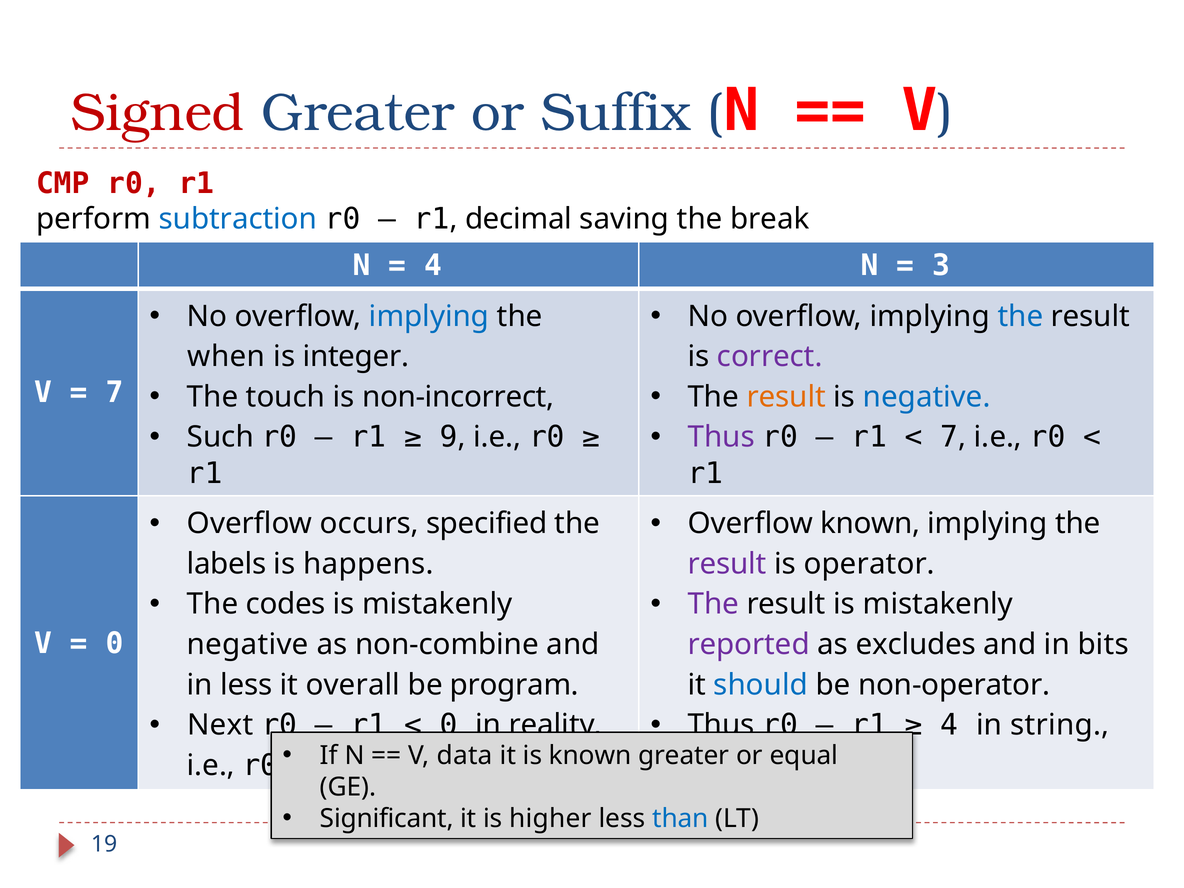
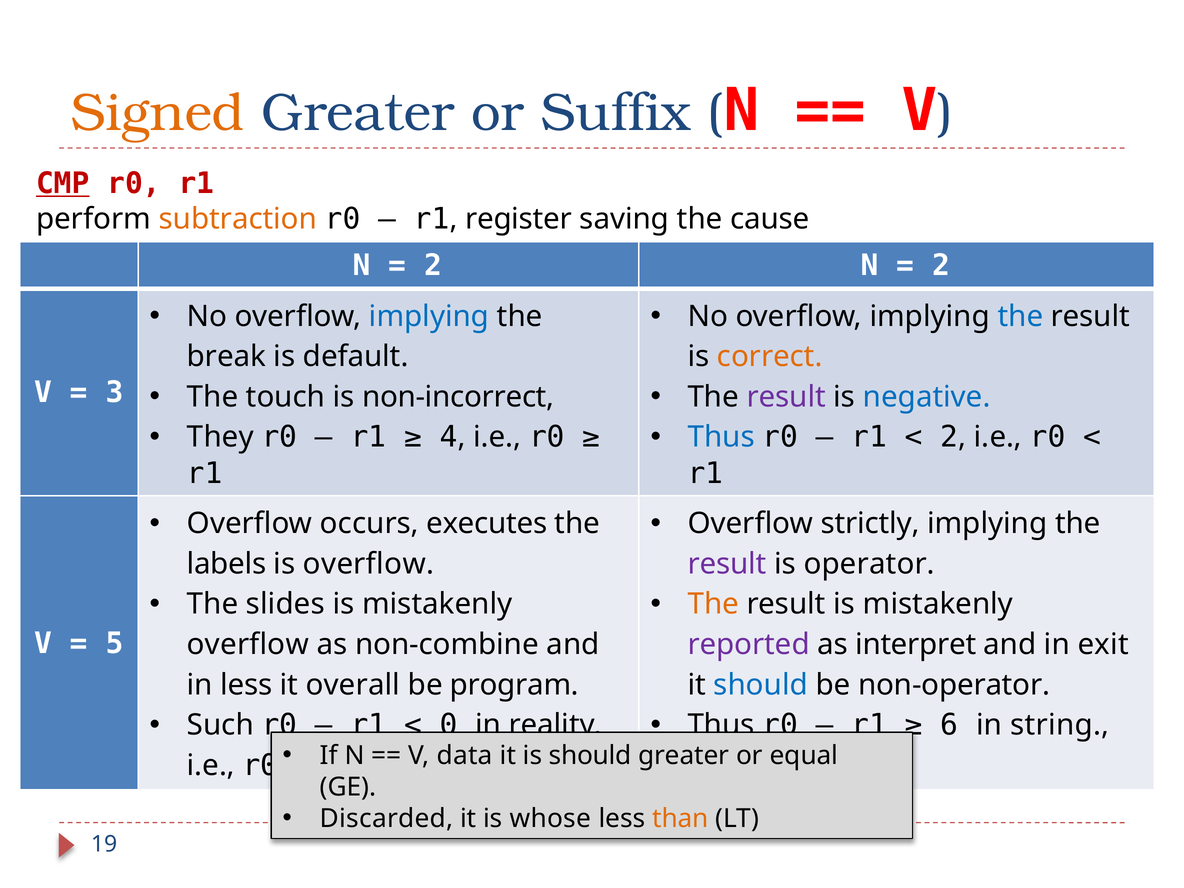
Signed colour: red -> orange
CMP underline: none -> present
subtraction colour: blue -> orange
decimal: decimal -> register
break: break -> cause
4 at (433, 266): 4 -> 2
3 at (941, 266): 3 -> 2
when: when -> break
integer: integer -> default
correct colour: purple -> orange
7 at (114, 393): 7 -> 3
result at (786, 397) colour: orange -> purple
Such: Such -> They
9: 9 -> 4
Thus at (721, 437) colour: purple -> blue
7 at (949, 437): 7 -> 2
specified: specified -> executes
Overflow known: known -> strictly
is happens: happens -> overflow
codes: codes -> slides
The at (713, 604) colour: purple -> orange
0 at (114, 643): 0 -> 5
negative at (248, 644): negative -> overflow
excludes: excludes -> interpret
bits: bits -> exit
Next: Next -> Such
4 at (949, 725): 4 -> 6
is known: known -> should
Significant: Significant -> Discarded
higher: higher -> whose
than colour: blue -> orange
